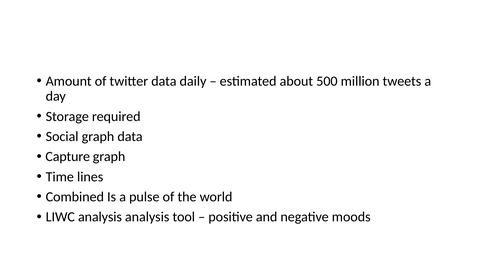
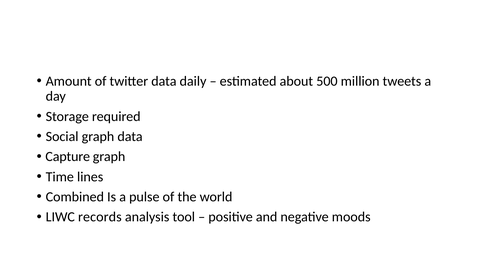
LIWC analysis: analysis -> records
